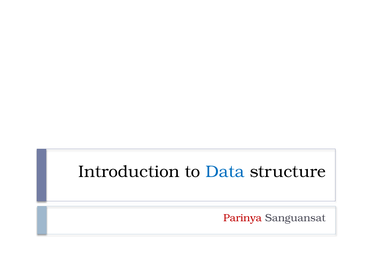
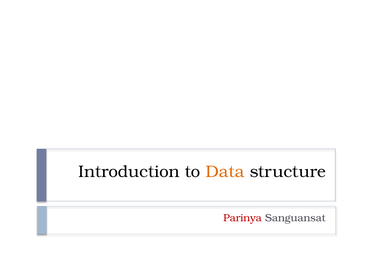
Data colour: blue -> orange
